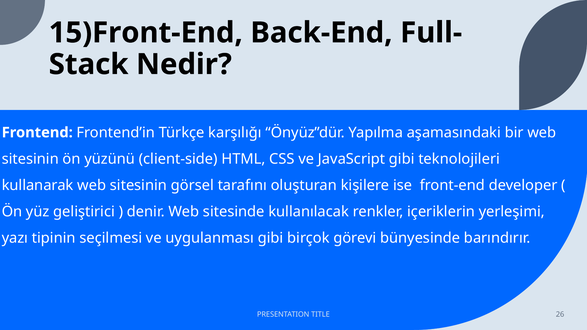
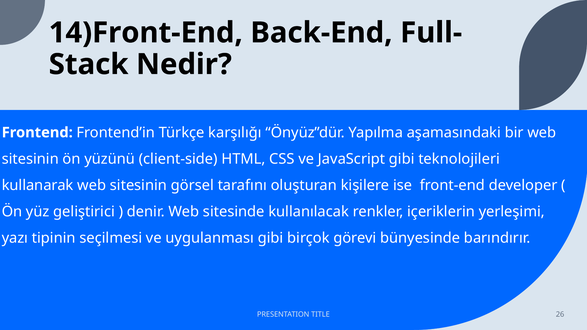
15)Front-End: 15)Front-End -> 14)Front-End
